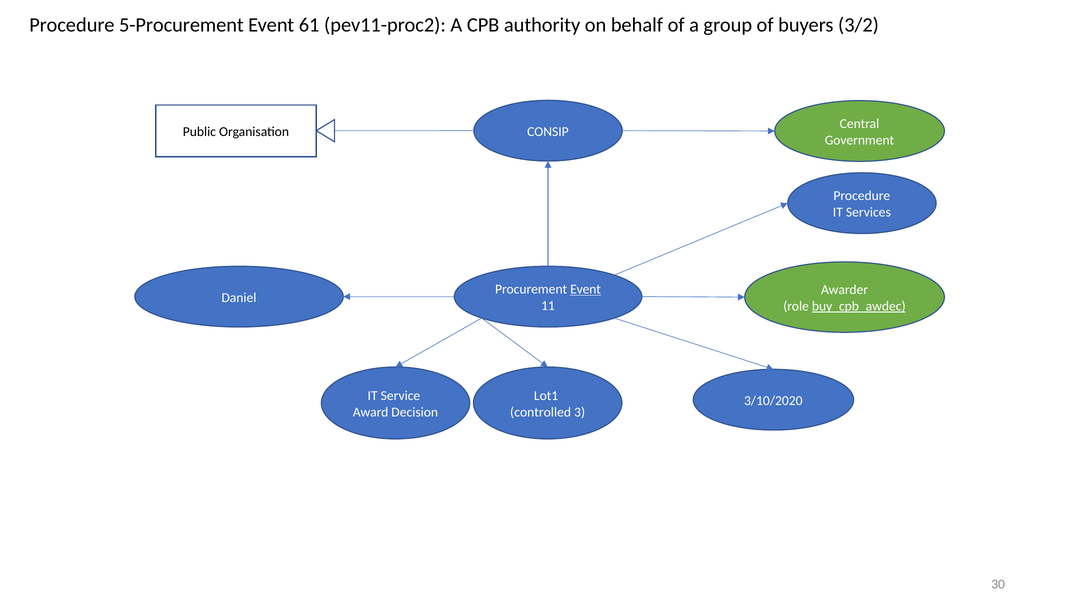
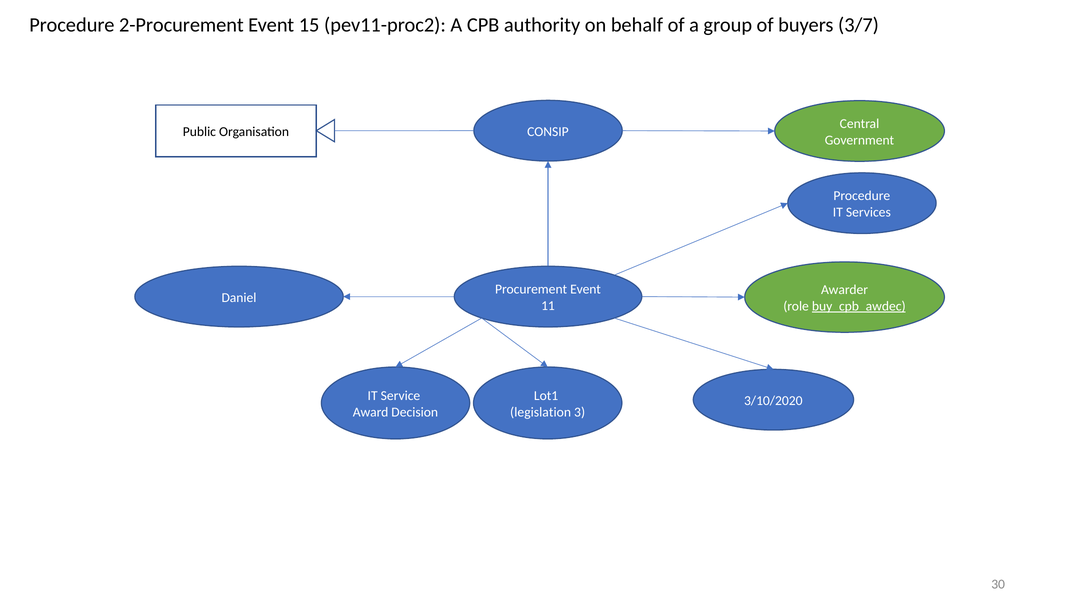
5-Procurement: 5-Procurement -> 2-Procurement
61: 61 -> 15
3/2: 3/2 -> 3/7
Event at (586, 289) underline: present -> none
controlled: controlled -> legislation
